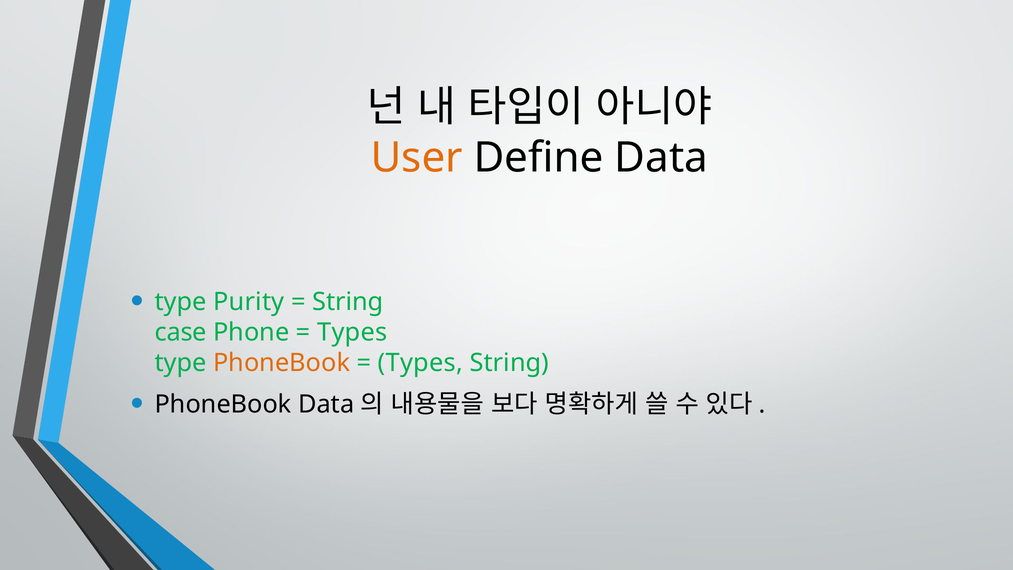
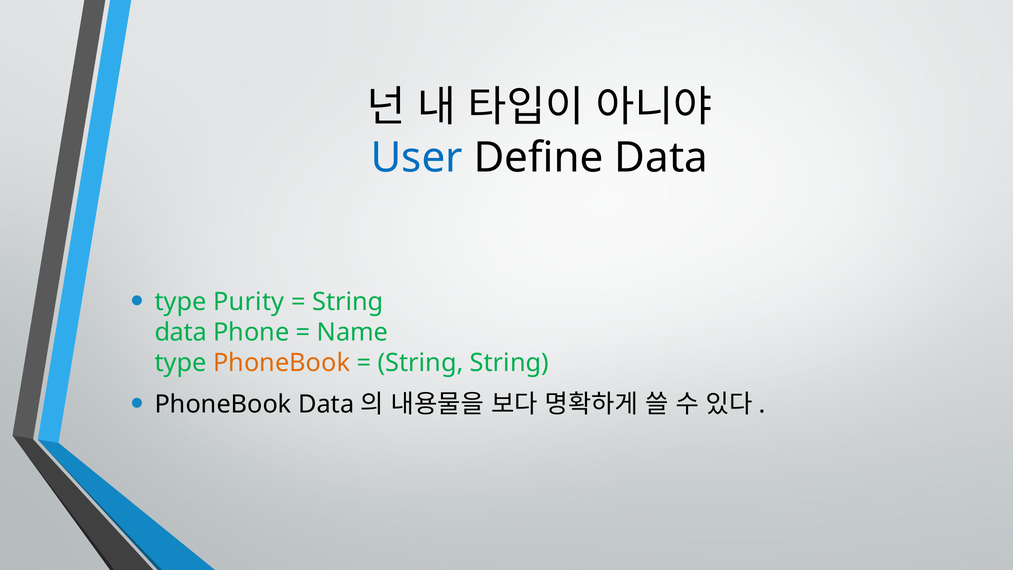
User colour: orange -> blue
case at (181, 332): case -> data
Types at (352, 332): Types -> Name
Types at (420, 363): Types -> String
